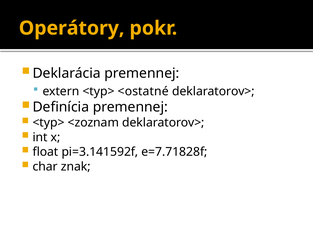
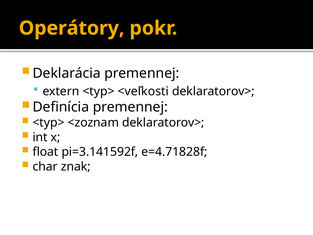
<ostatné: <ostatné -> <veľkosti
e=7.71828f: e=7.71828f -> e=4.71828f
